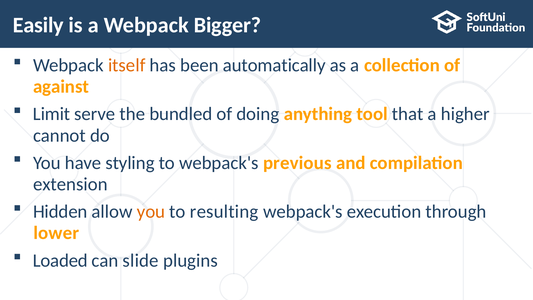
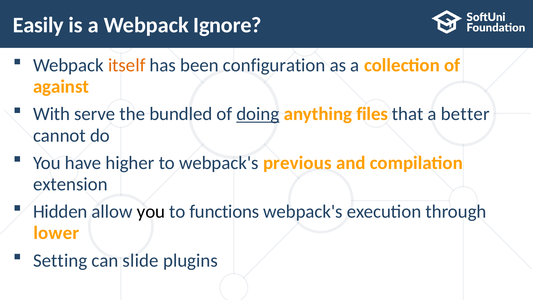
Bigger: Bigger -> Ignore
automatically: automatically -> configuration
Limit: Limit -> With
doing underline: none -> present
tool: tool -> files
higher: higher -> better
styling: styling -> higher
you at (151, 212) colour: orange -> black
resulting: resulting -> functions
Loaded: Loaded -> Setting
